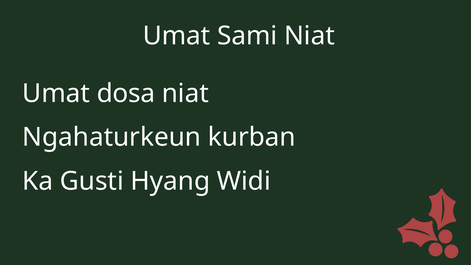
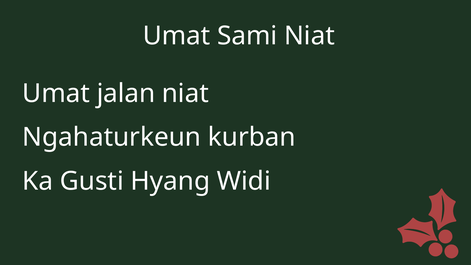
dosa: dosa -> jalan
